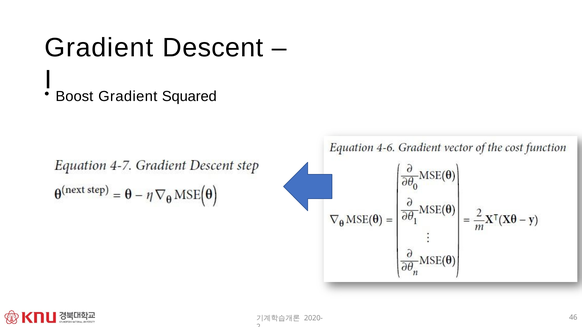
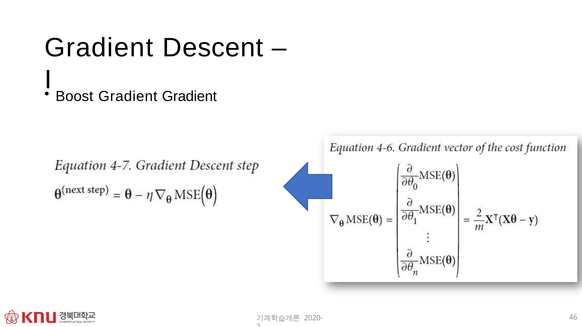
Gradient Squared: Squared -> Gradient
